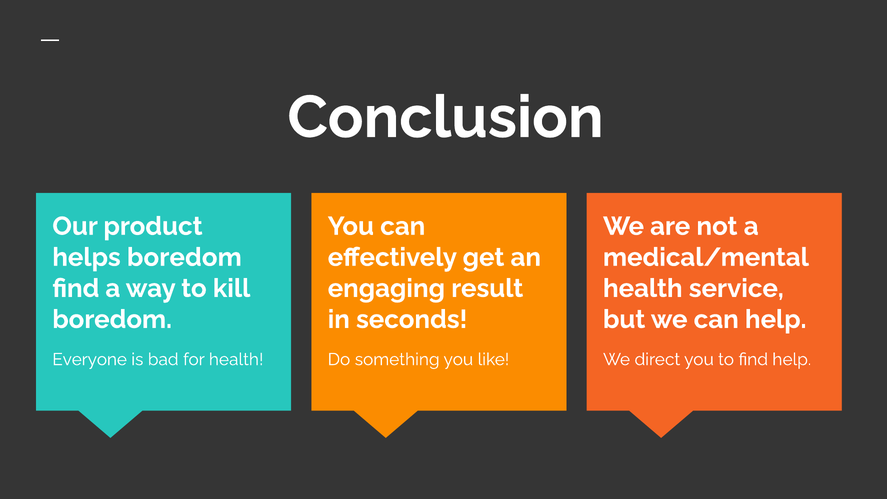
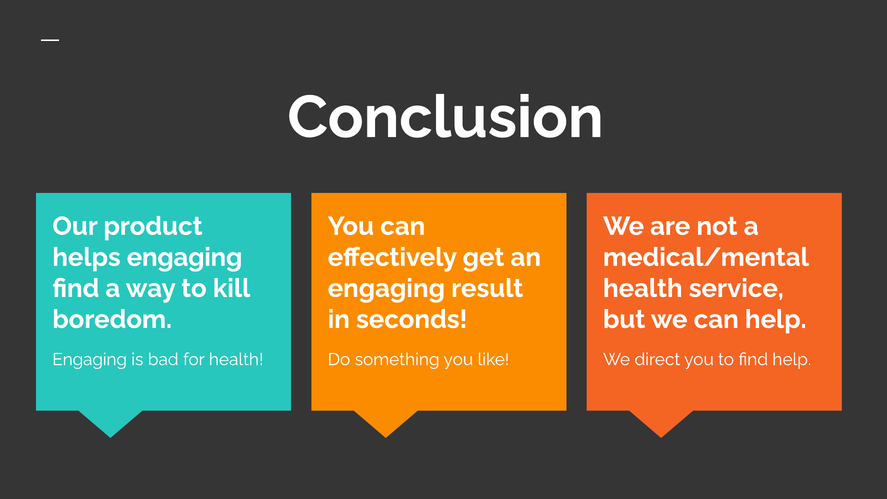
helps boredom: boredom -> engaging
Everyone at (90, 359): Everyone -> Engaging
